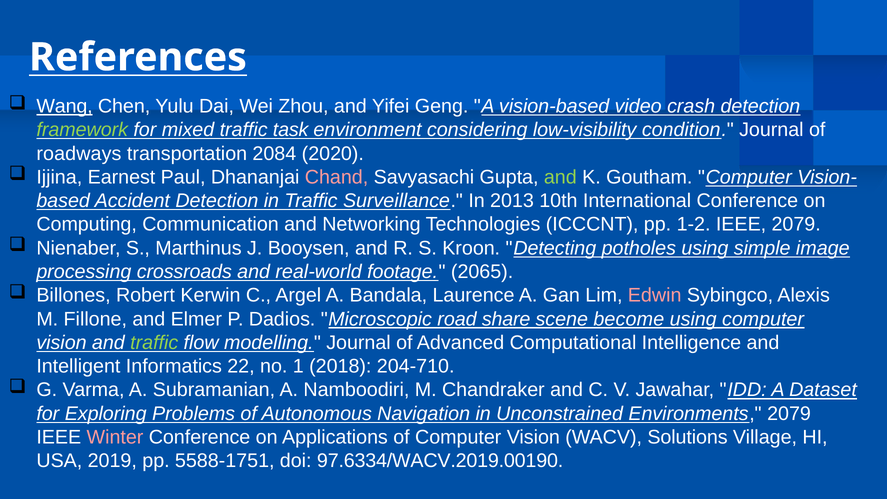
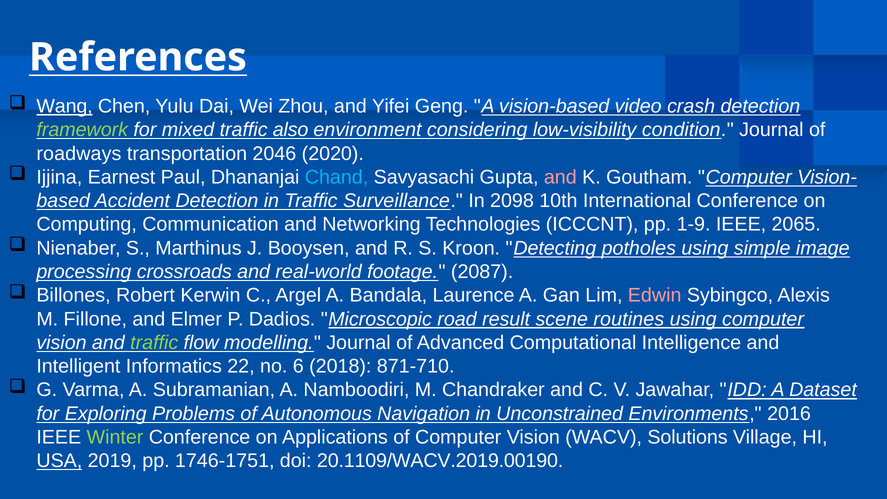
task: task -> also
2084: 2084 -> 2046
Chand colour: pink -> light blue
and at (560, 177) colour: light green -> pink
2013: 2013 -> 2098
1-2: 1-2 -> 1-9
IEEE 2079: 2079 -> 2065
2065: 2065 -> 2087
share: share -> result
become: become -> routines
1: 1 -> 6
204-710: 204-710 -> 871-710
Environments 2079: 2079 -> 2016
Winter colour: pink -> light green
USA underline: none -> present
5588-1751: 5588-1751 -> 1746-1751
97.6334/WACV.2019.00190: 97.6334/WACV.2019.00190 -> 20.1109/WACV.2019.00190
